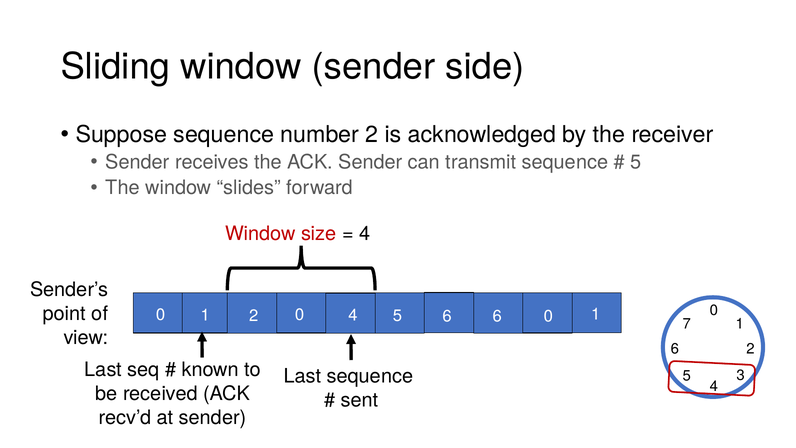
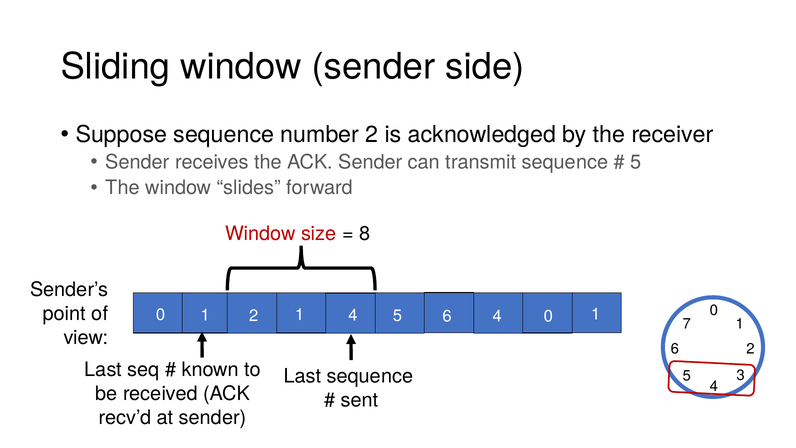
4 at (365, 234): 4 -> 8
2 0: 0 -> 1
6 6: 6 -> 4
